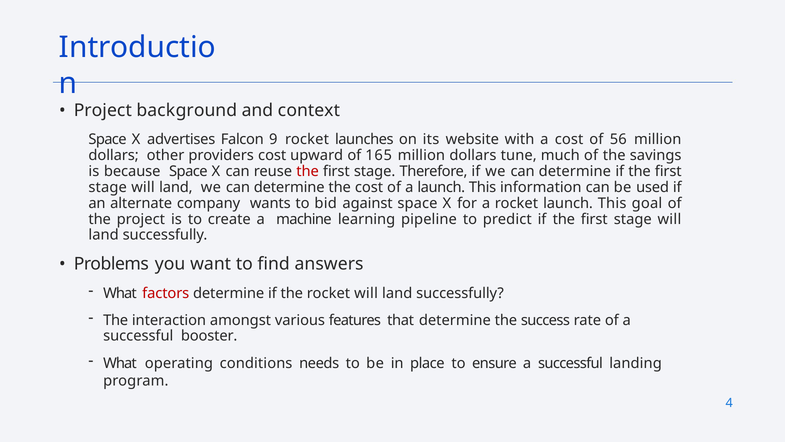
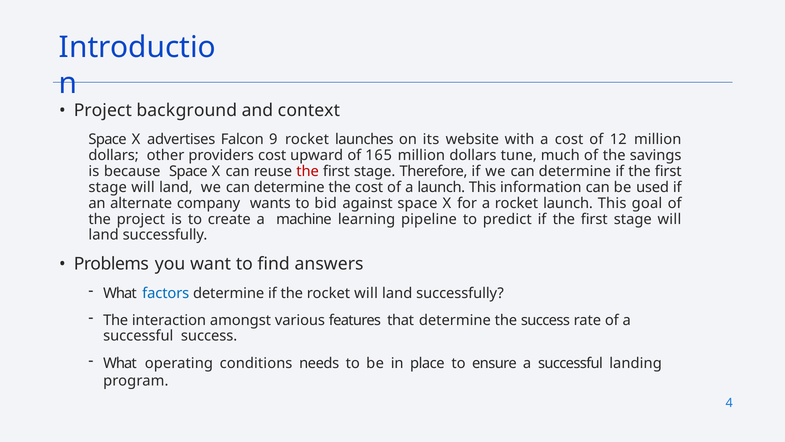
56: 56 -> 12
factors colour: red -> blue
successful booster: booster -> success
